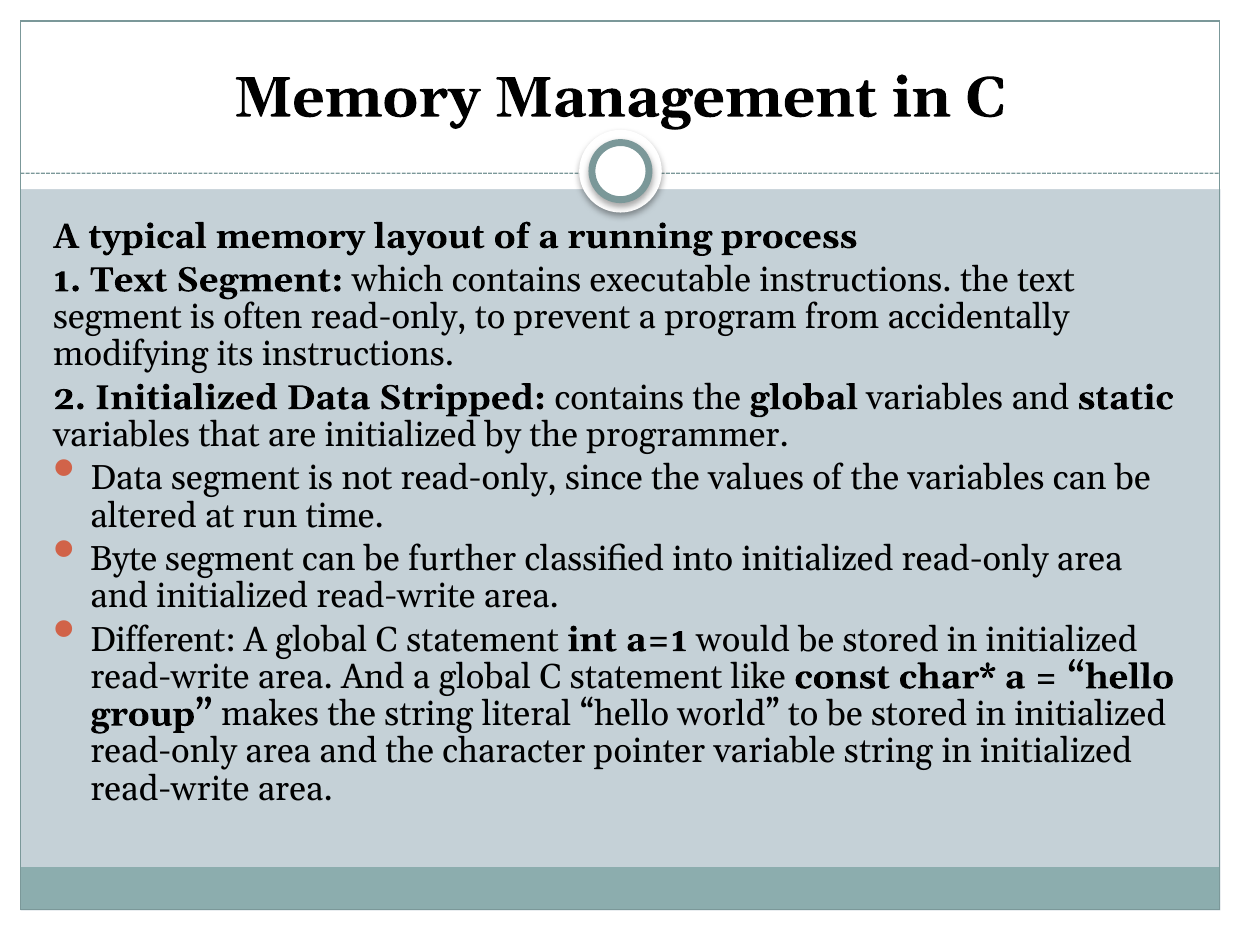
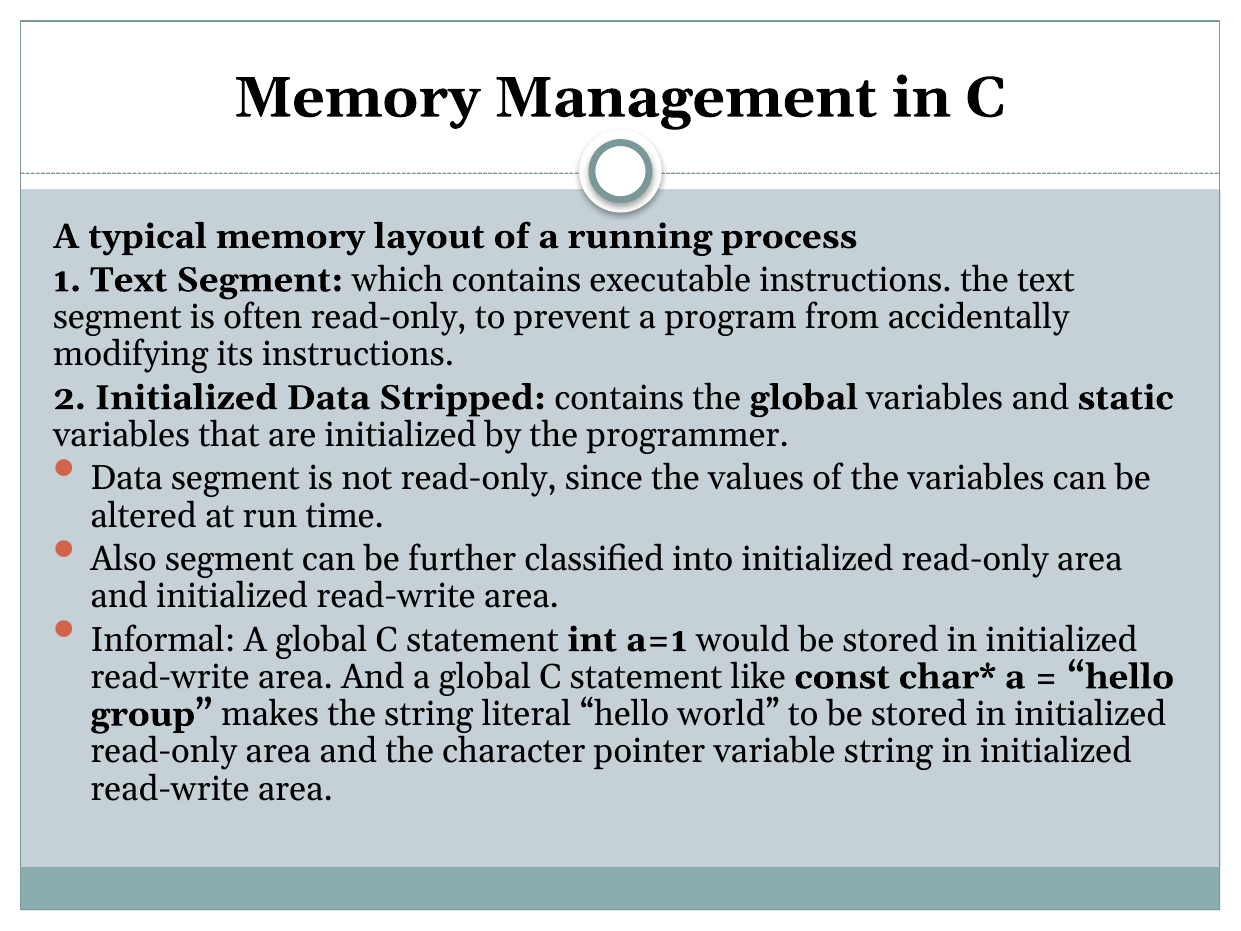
Byte: Byte -> Also
Different: Different -> Informal
